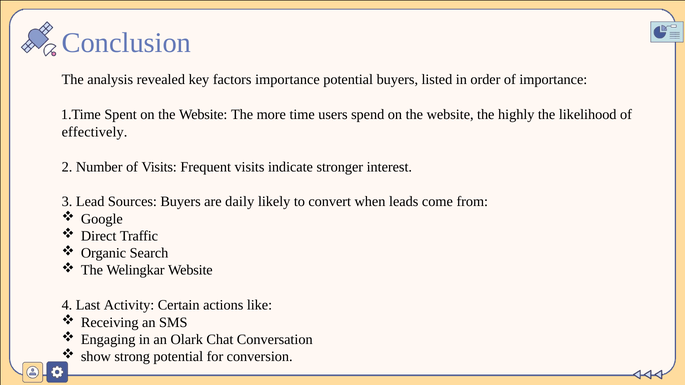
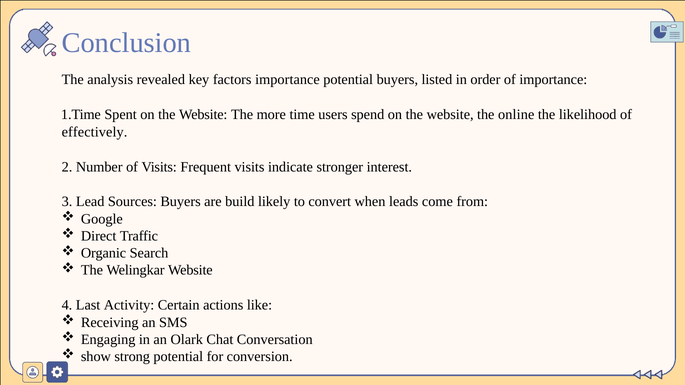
highly: highly -> online
daily: daily -> build
